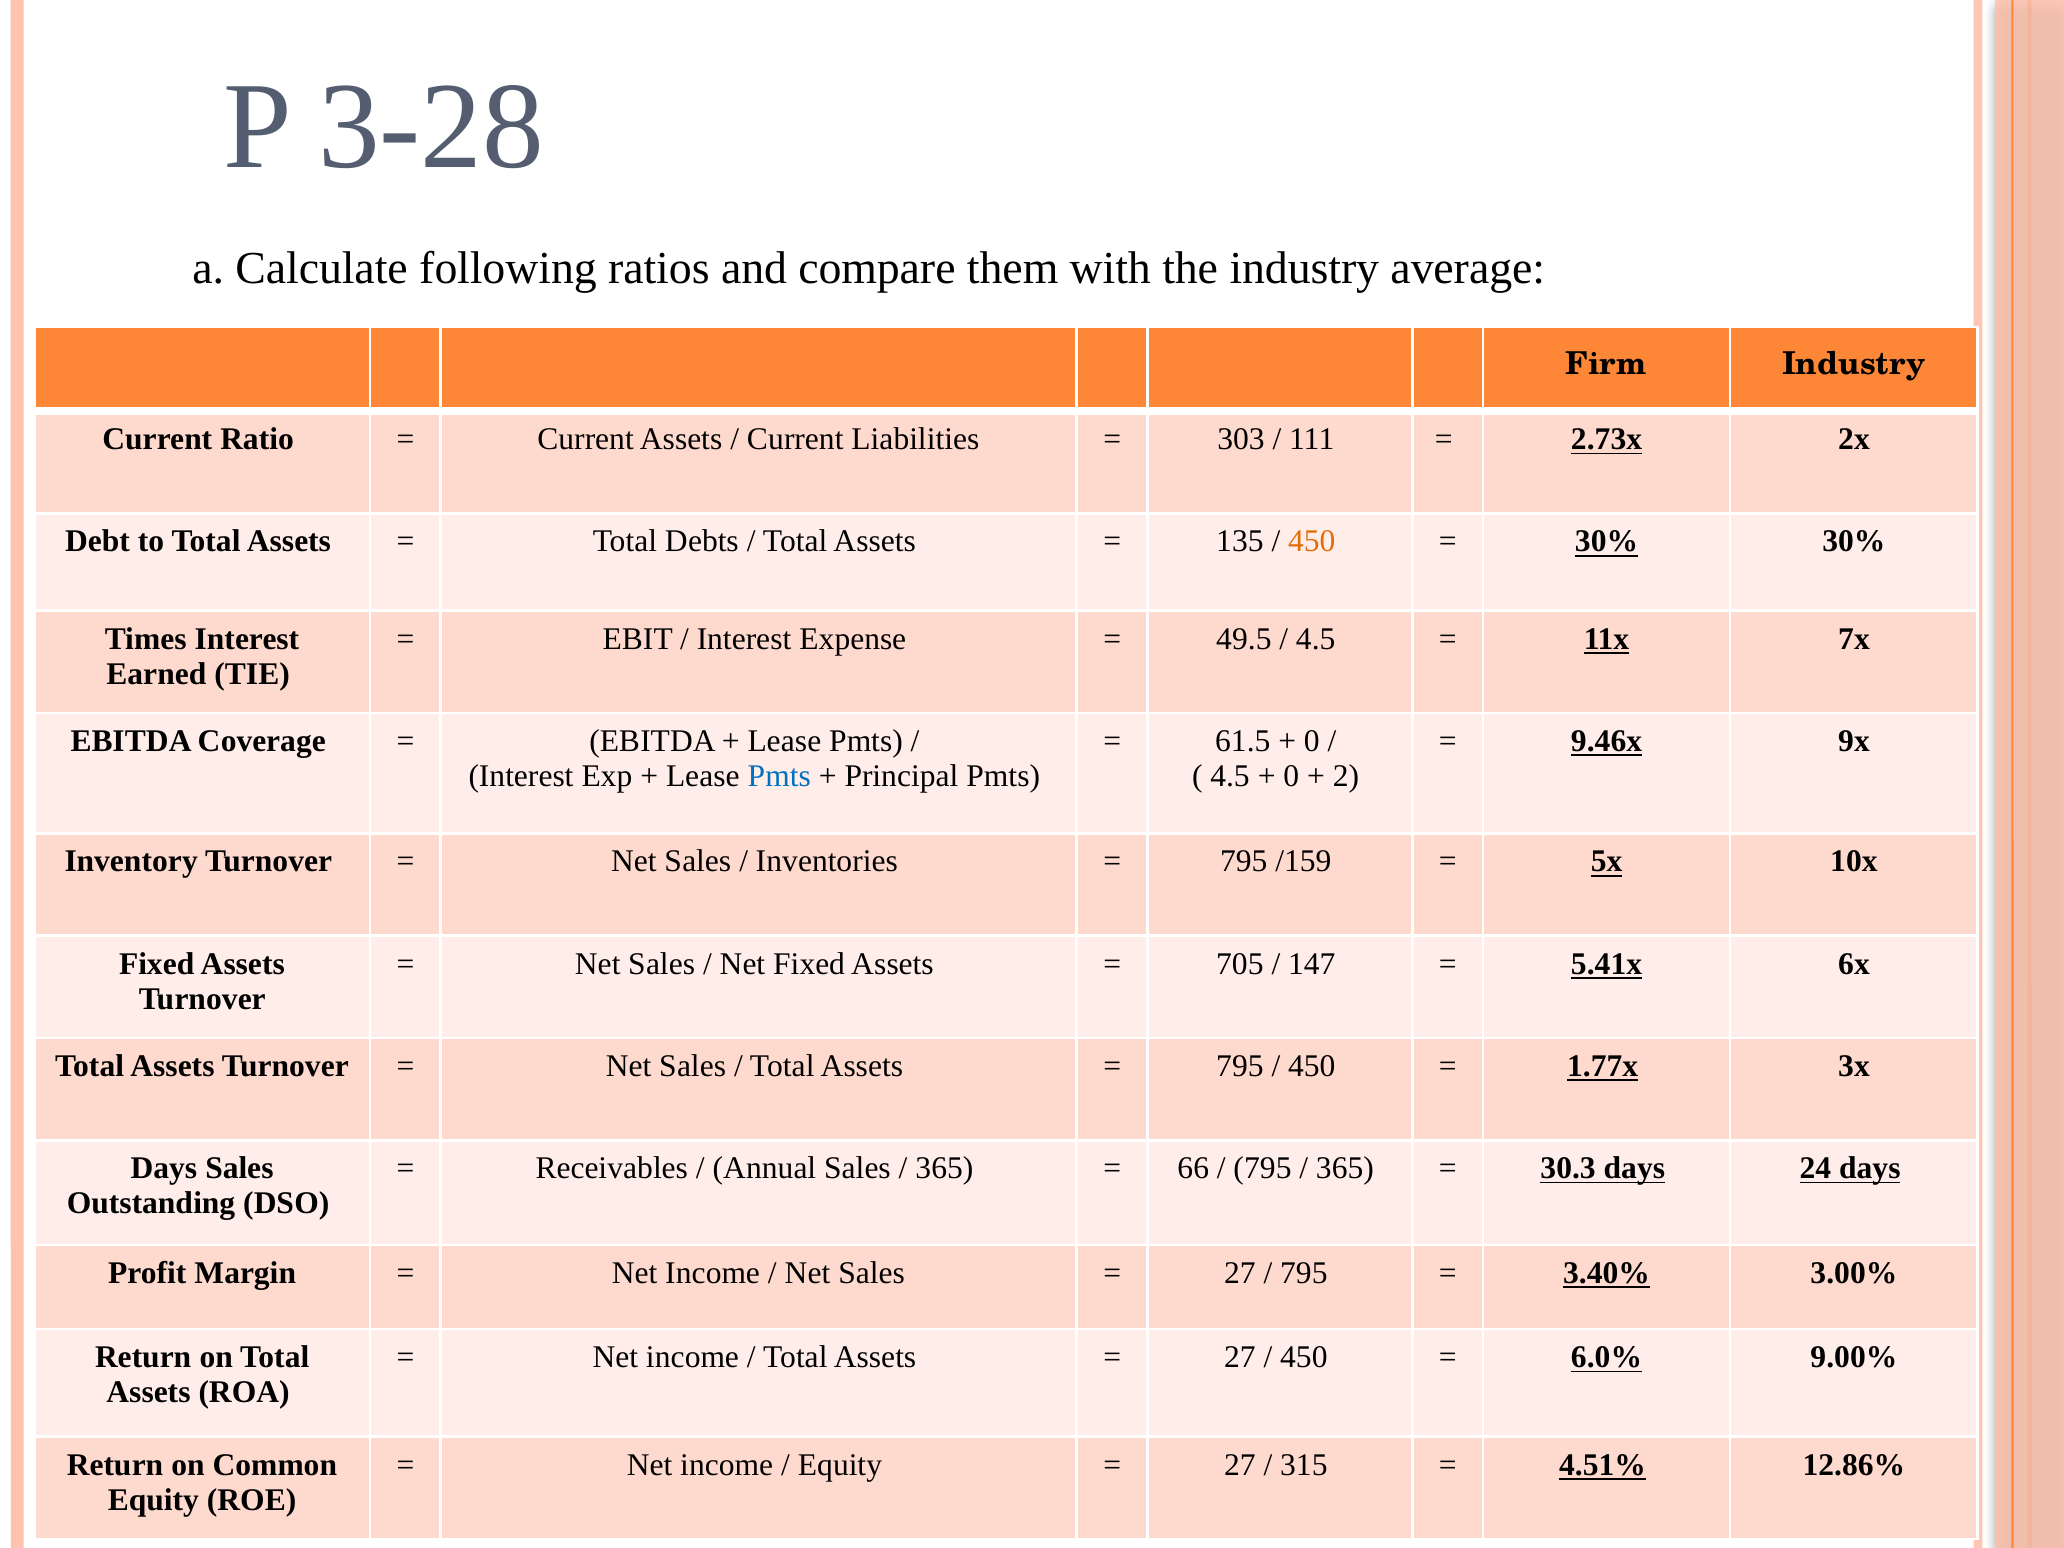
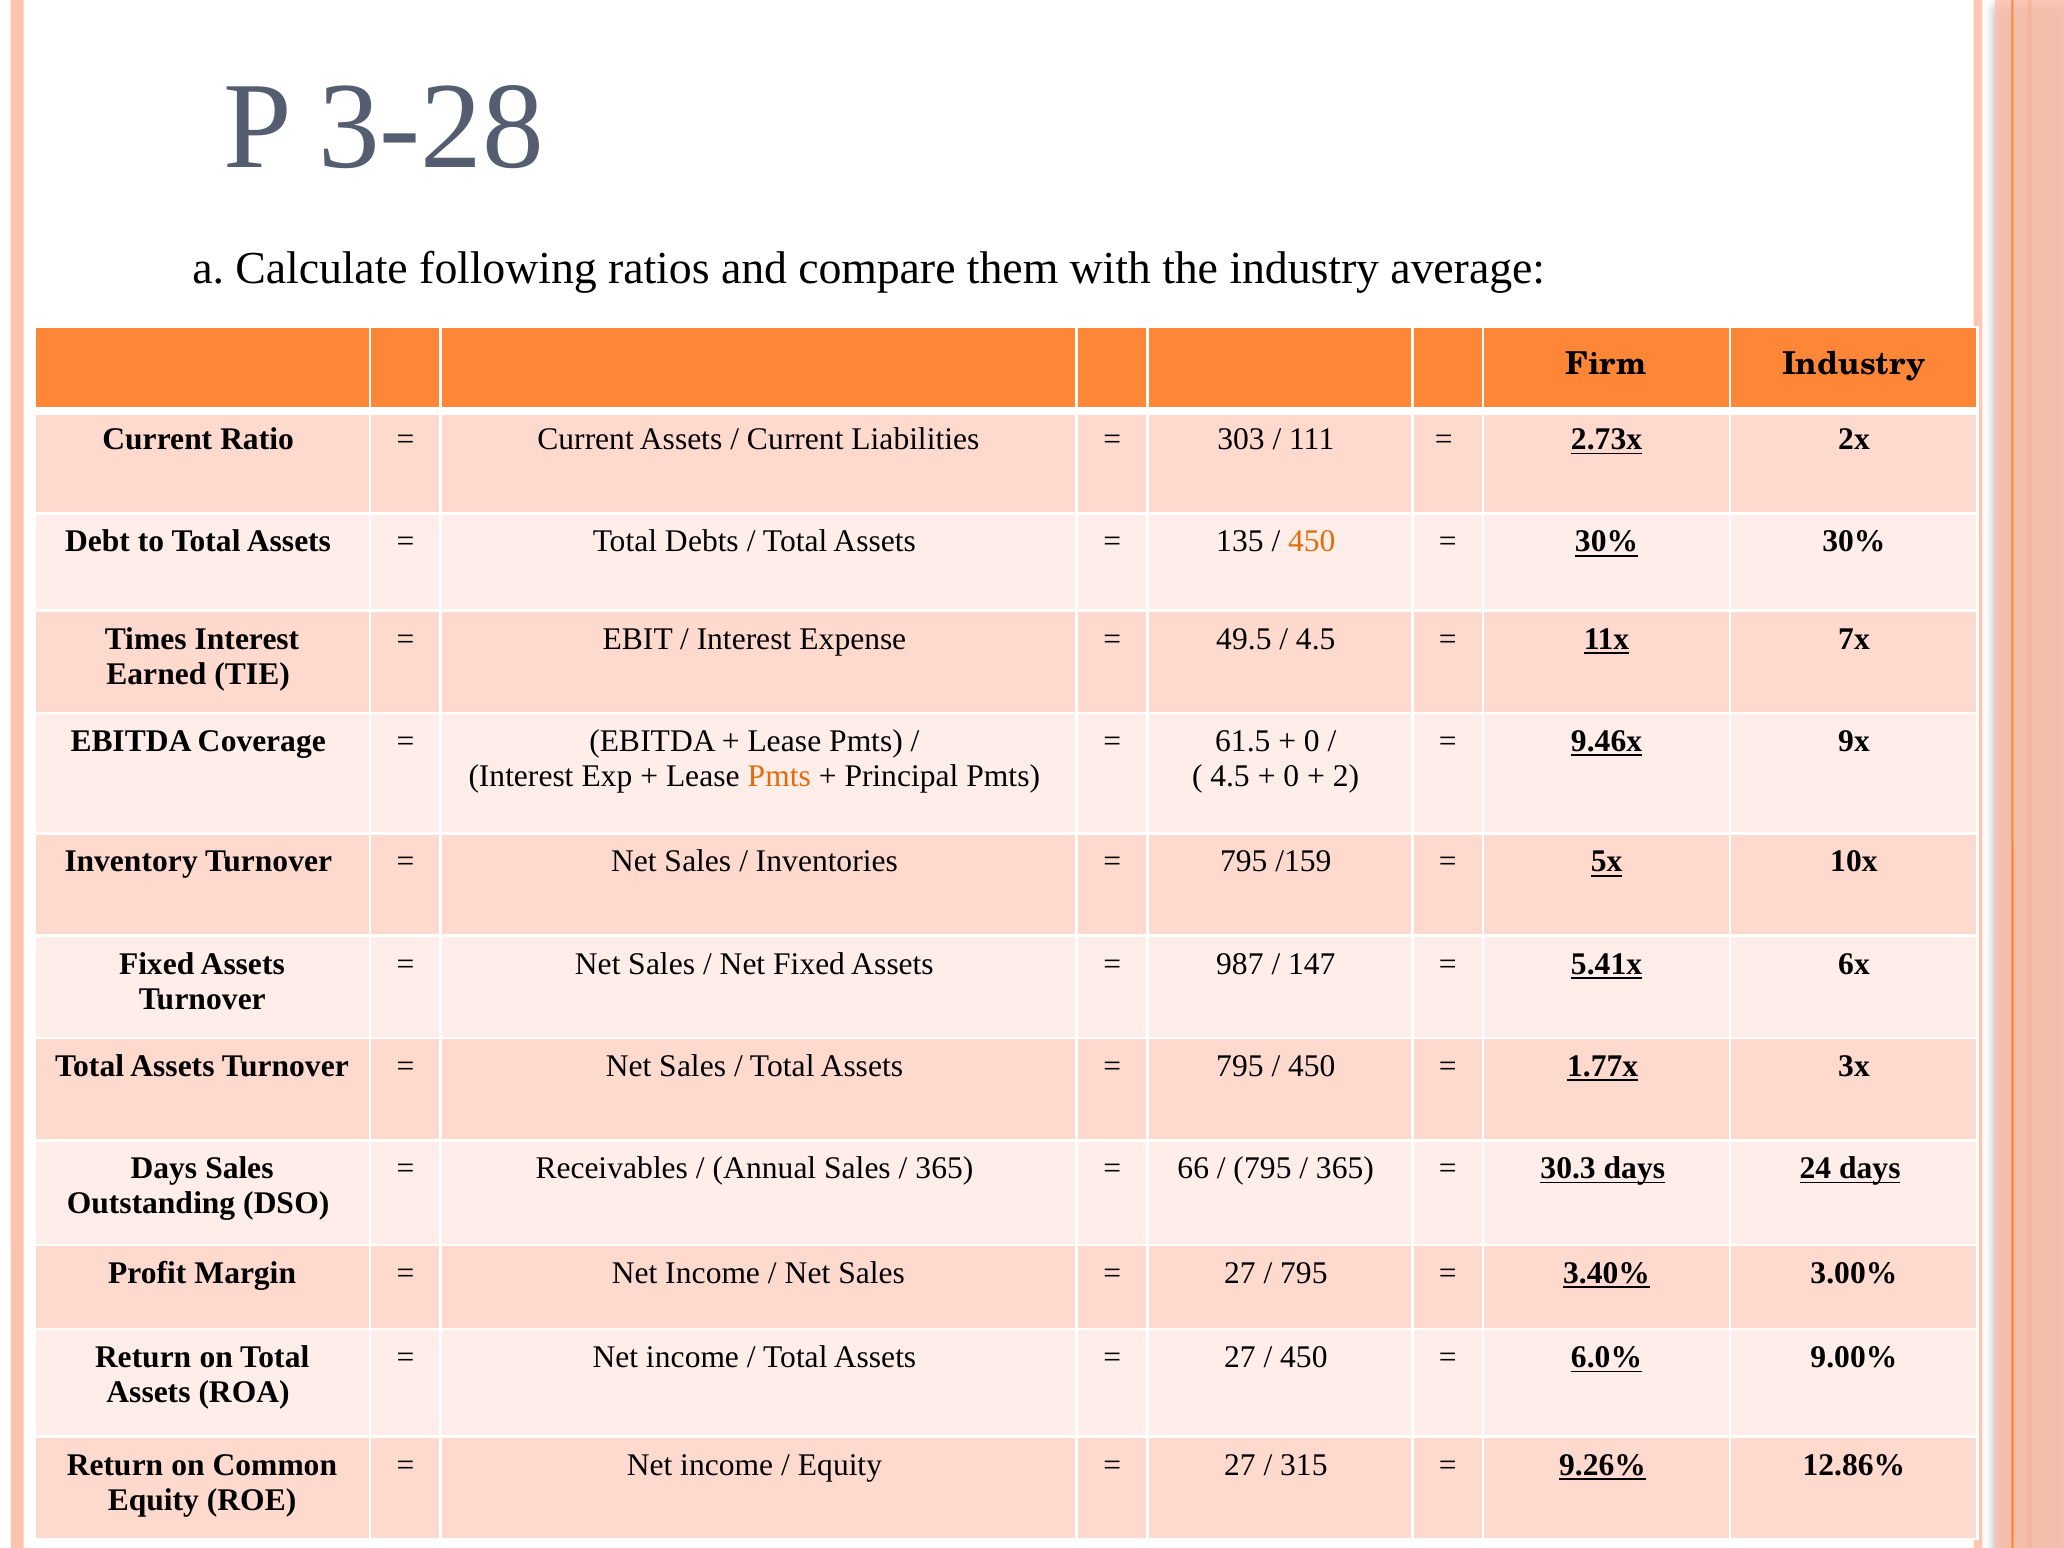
Pmts at (779, 776) colour: blue -> orange
705: 705 -> 987
4.51%: 4.51% -> 9.26%
